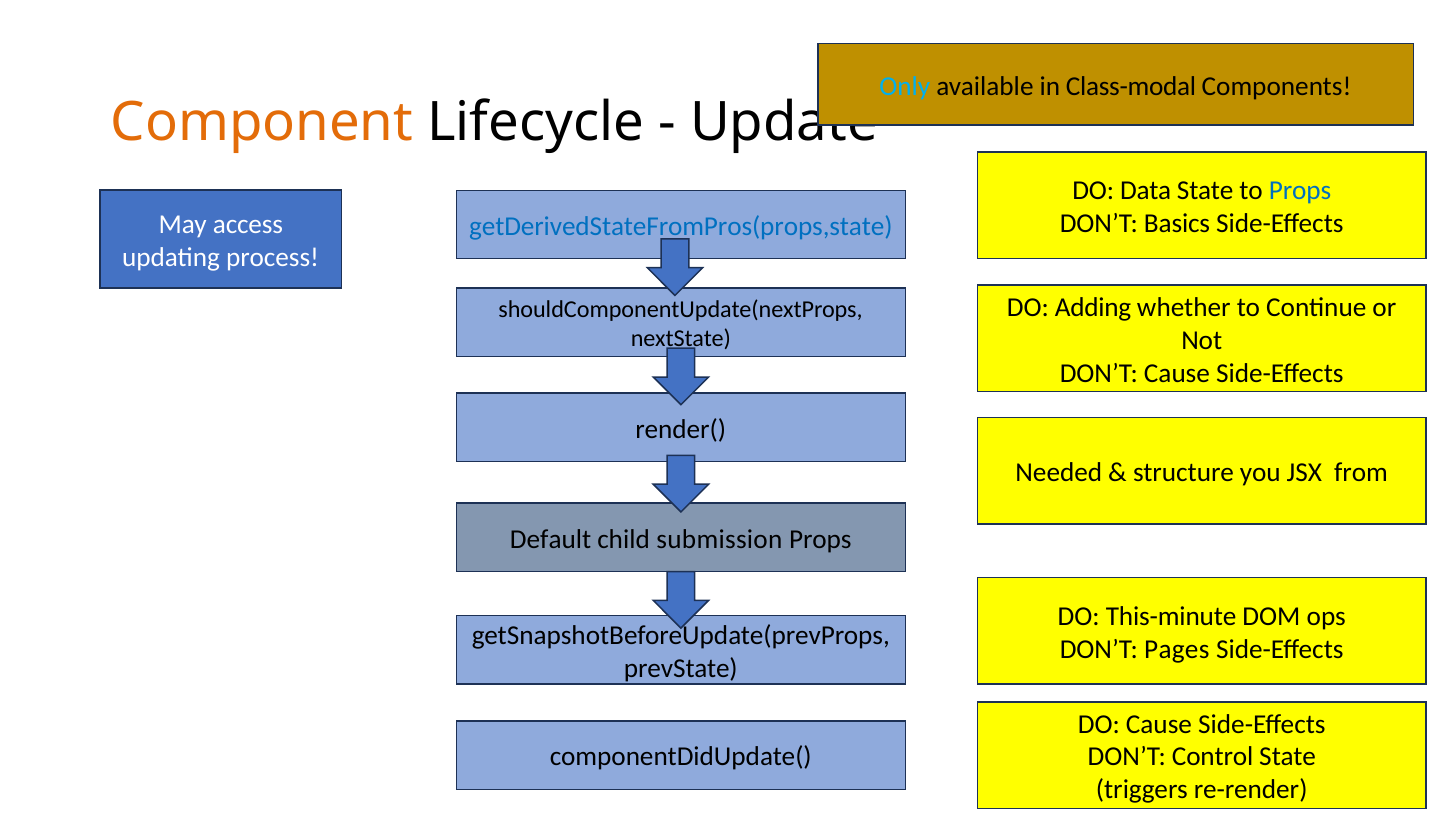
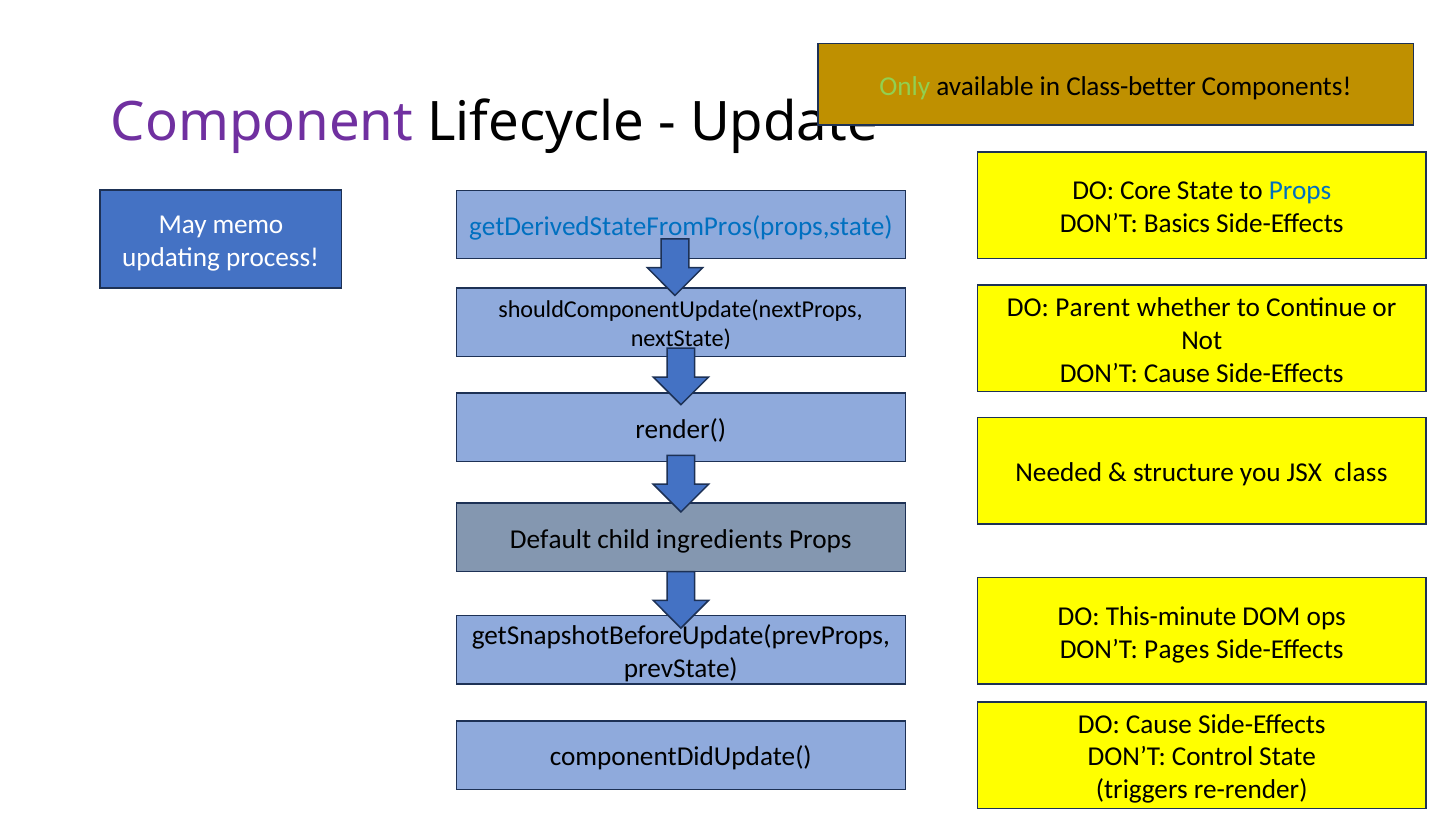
Only colour: light blue -> light green
Class-modal: Class-modal -> Class-better
Component colour: orange -> purple
Data: Data -> Core
access: access -> memo
Adding: Adding -> Parent
from: from -> class
submission: submission -> ingredients
